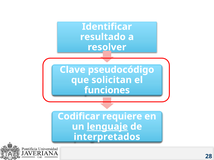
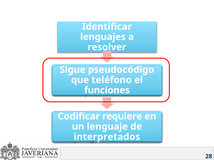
resultado: resultado -> lenguajes
Clave: Clave -> Sigue
solicitan: solicitan -> teléfono
lenguaje underline: present -> none
